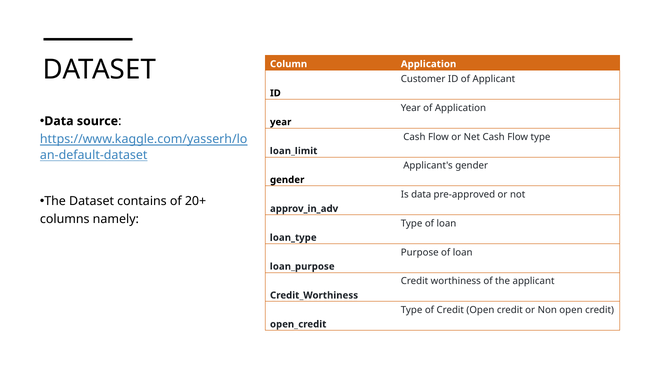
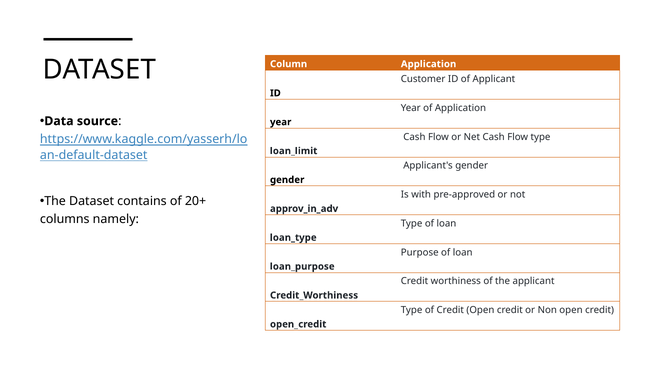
Is data: data -> with
